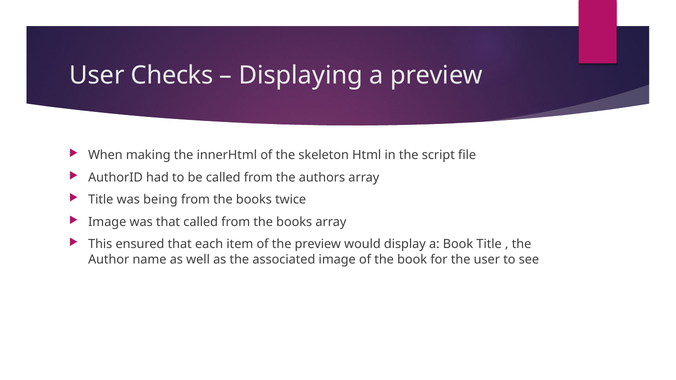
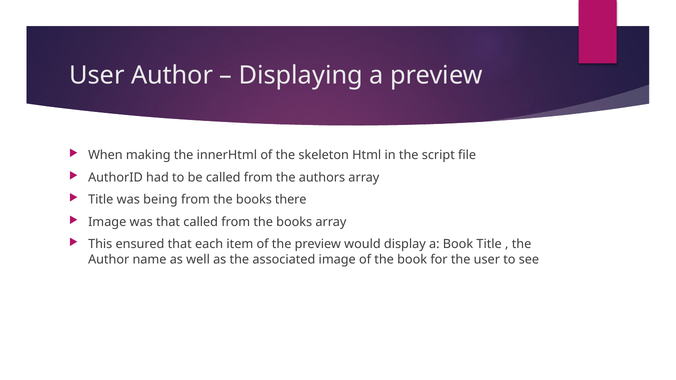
User Checks: Checks -> Author
twice: twice -> there
